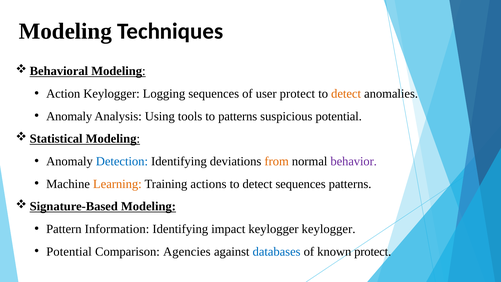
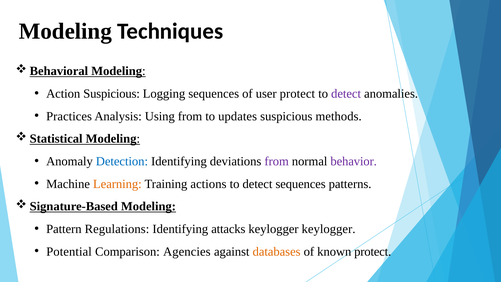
Action Keylogger: Keylogger -> Suspicious
detect at (346, 94) colour: orange -> purple
Anomaly at (69, 116): Anomaly -> Practices
Using tools: tools -> from
to patterns: patterns -> updates
suspicious potential: potential -> methods
from at (277, 161) colour: orange -> purple
Information: Information -> Regulations
impact: impact -> attacks
databases colour: blue -> orange
